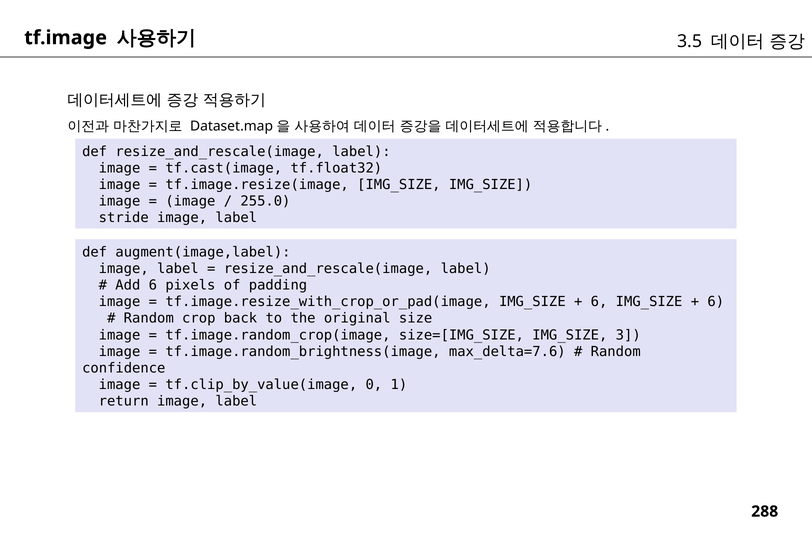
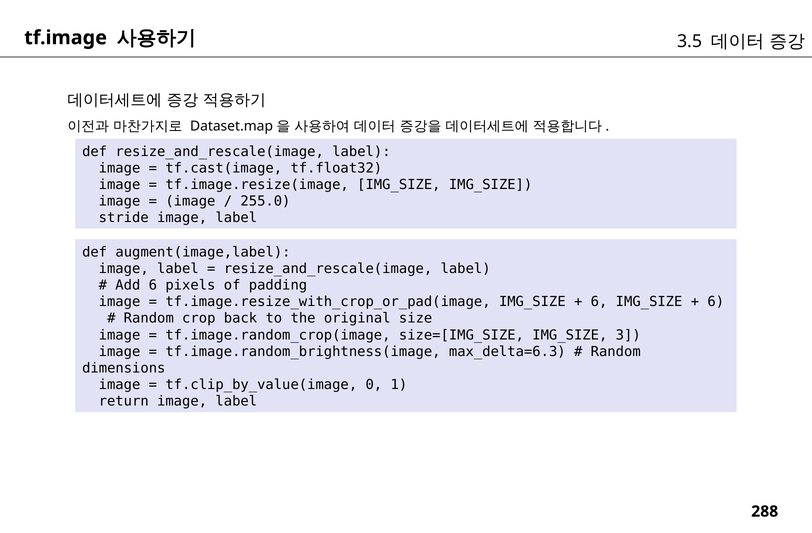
max_delta=7.6: max_delta=7.6 -> max_delta=6.3
confidence: confidence -> dimensions
